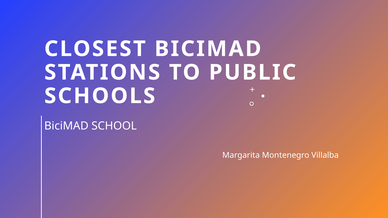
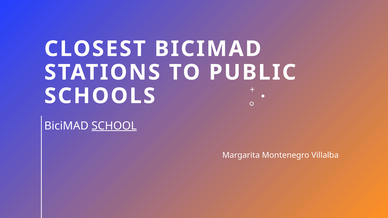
SCHOOL underline: none -> present
